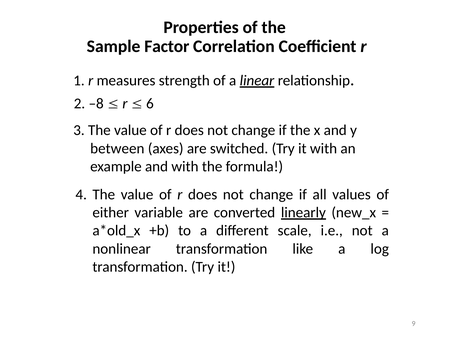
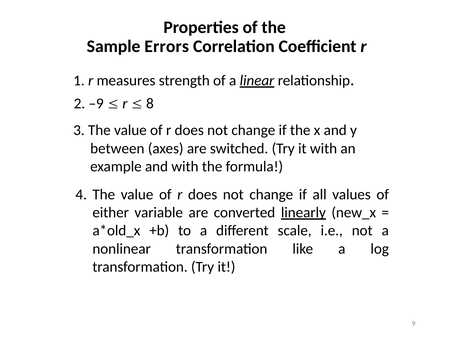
Factor: Factor -> Errors
–8: –8 -> –9
6: 6 -> 8
